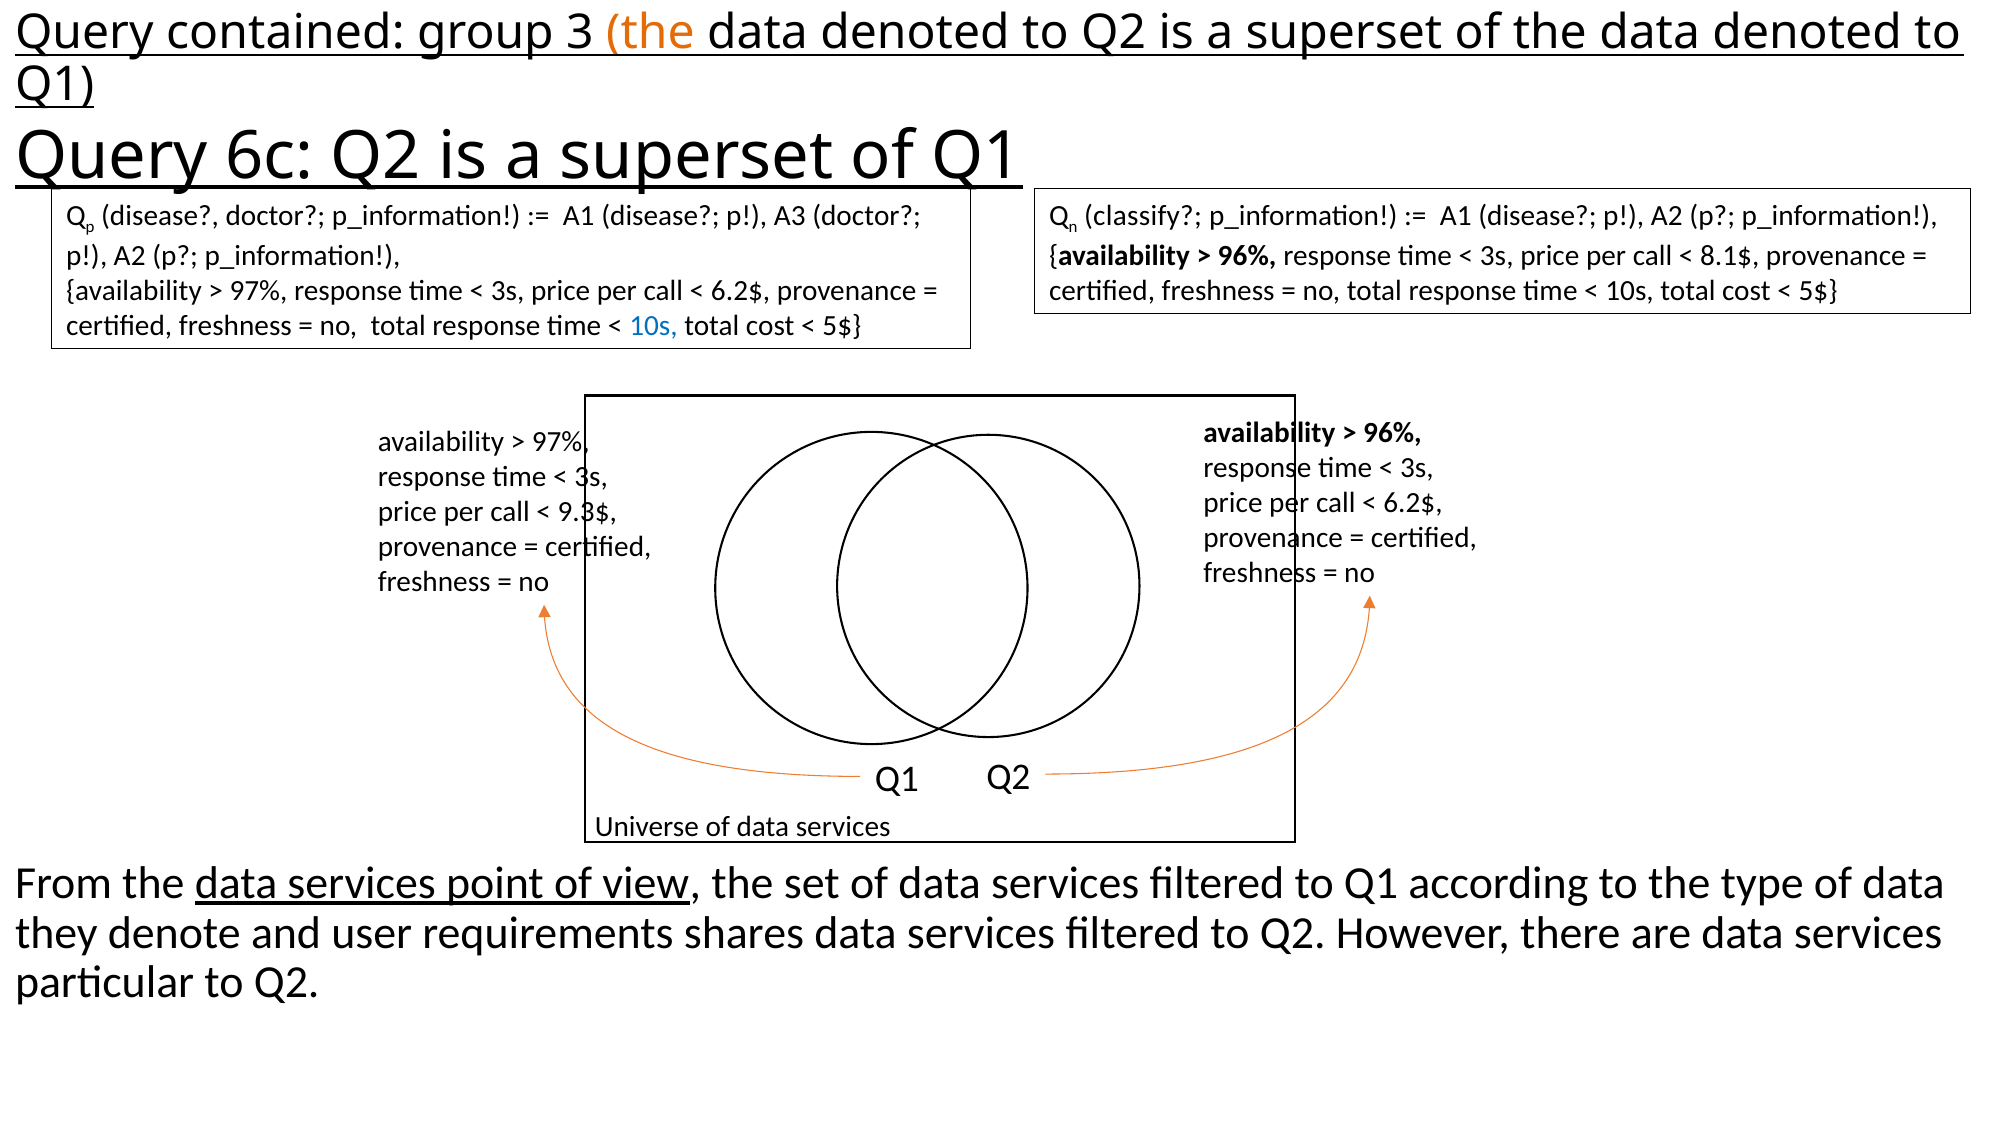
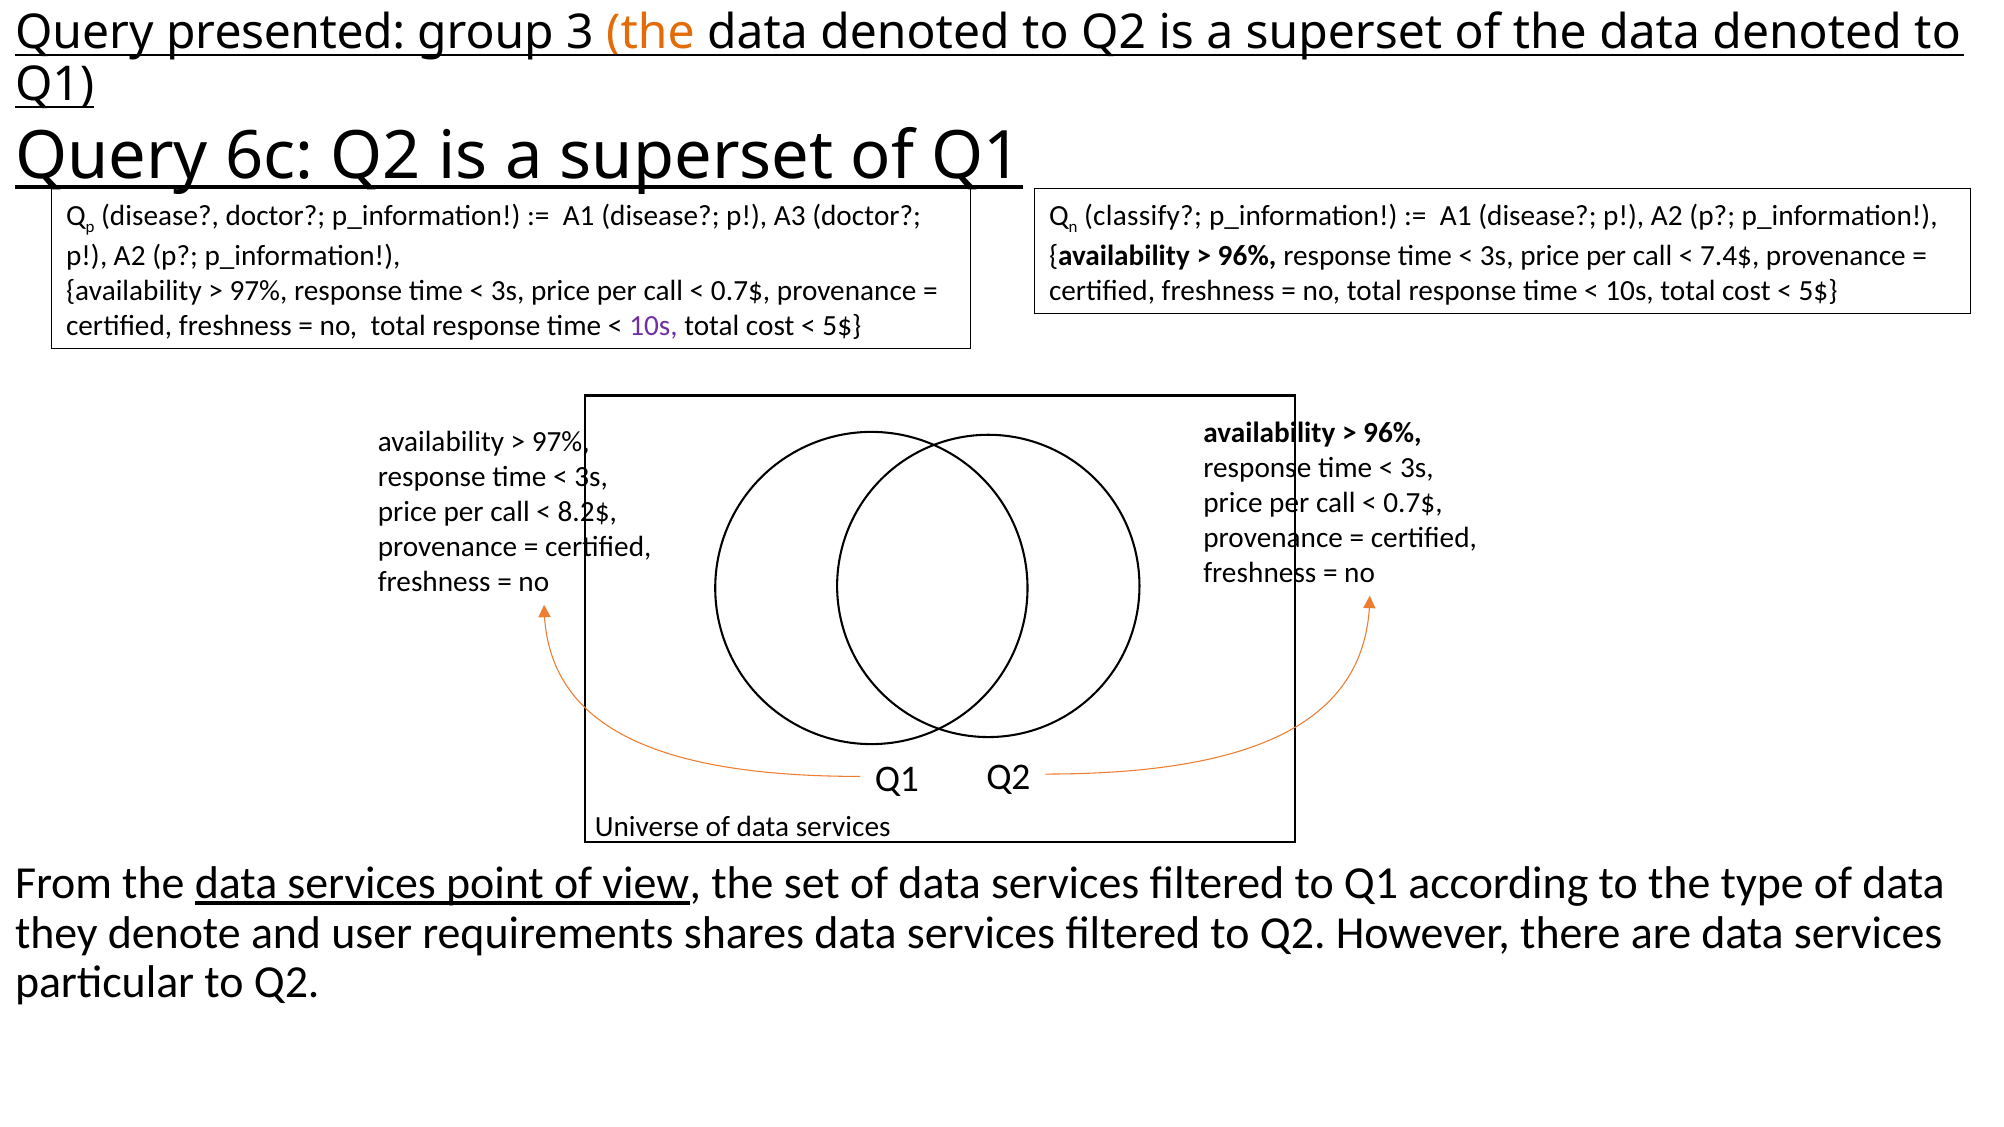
contained: contained -> presented
8.1$: 8.1$ -> 7.4$
6.2$ at (741, 291): 6.2$ -> 0.7$
10s at (653, 326) colour: blue -> purple
6.2$ at (1413, 503): 6.2$ -> 0.7$
9.3$: 9.3$ -> 8.2$
